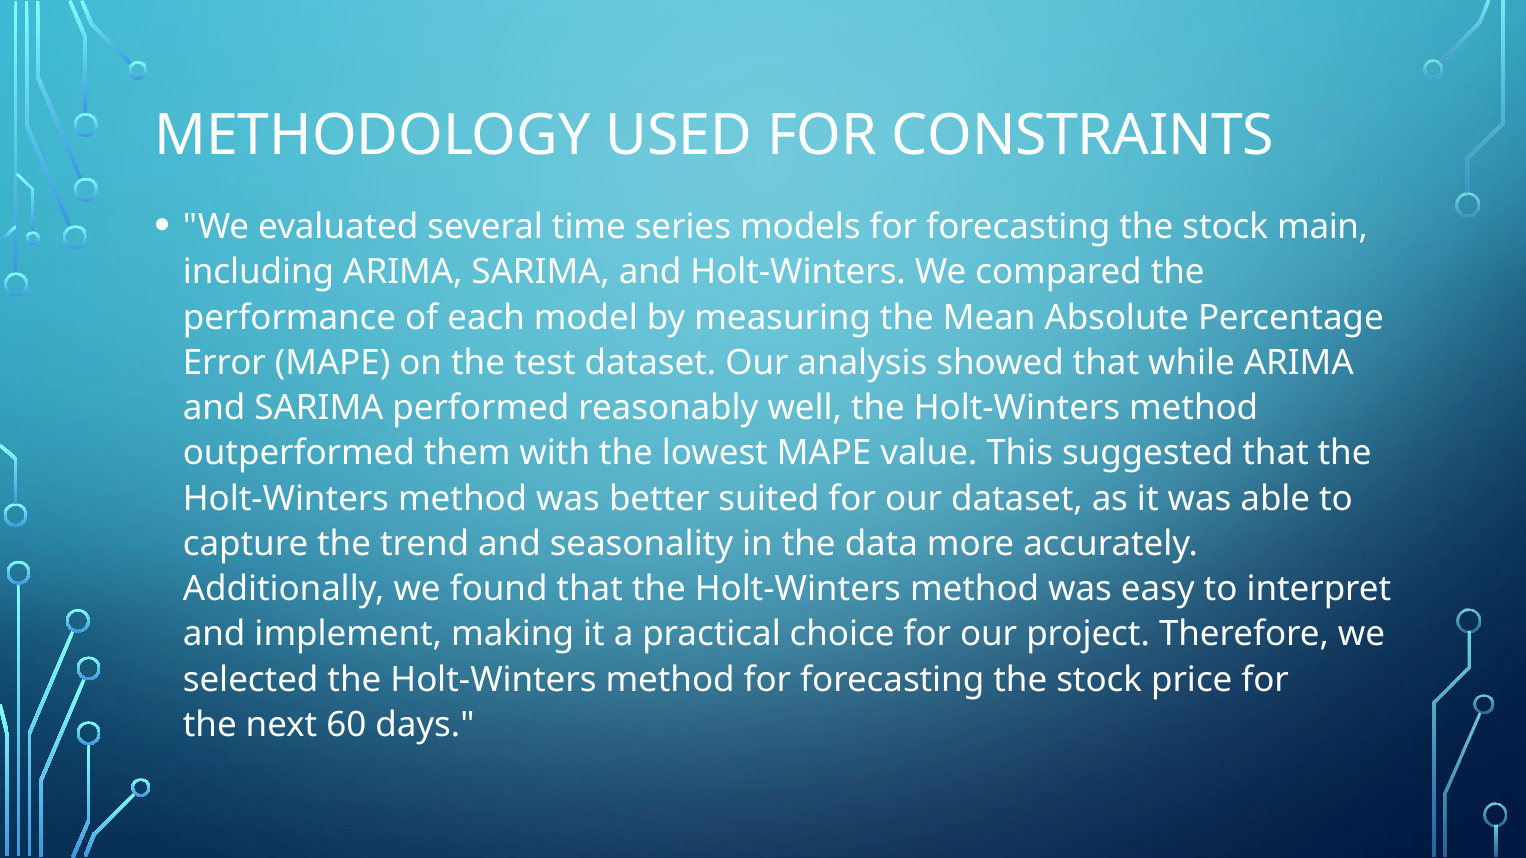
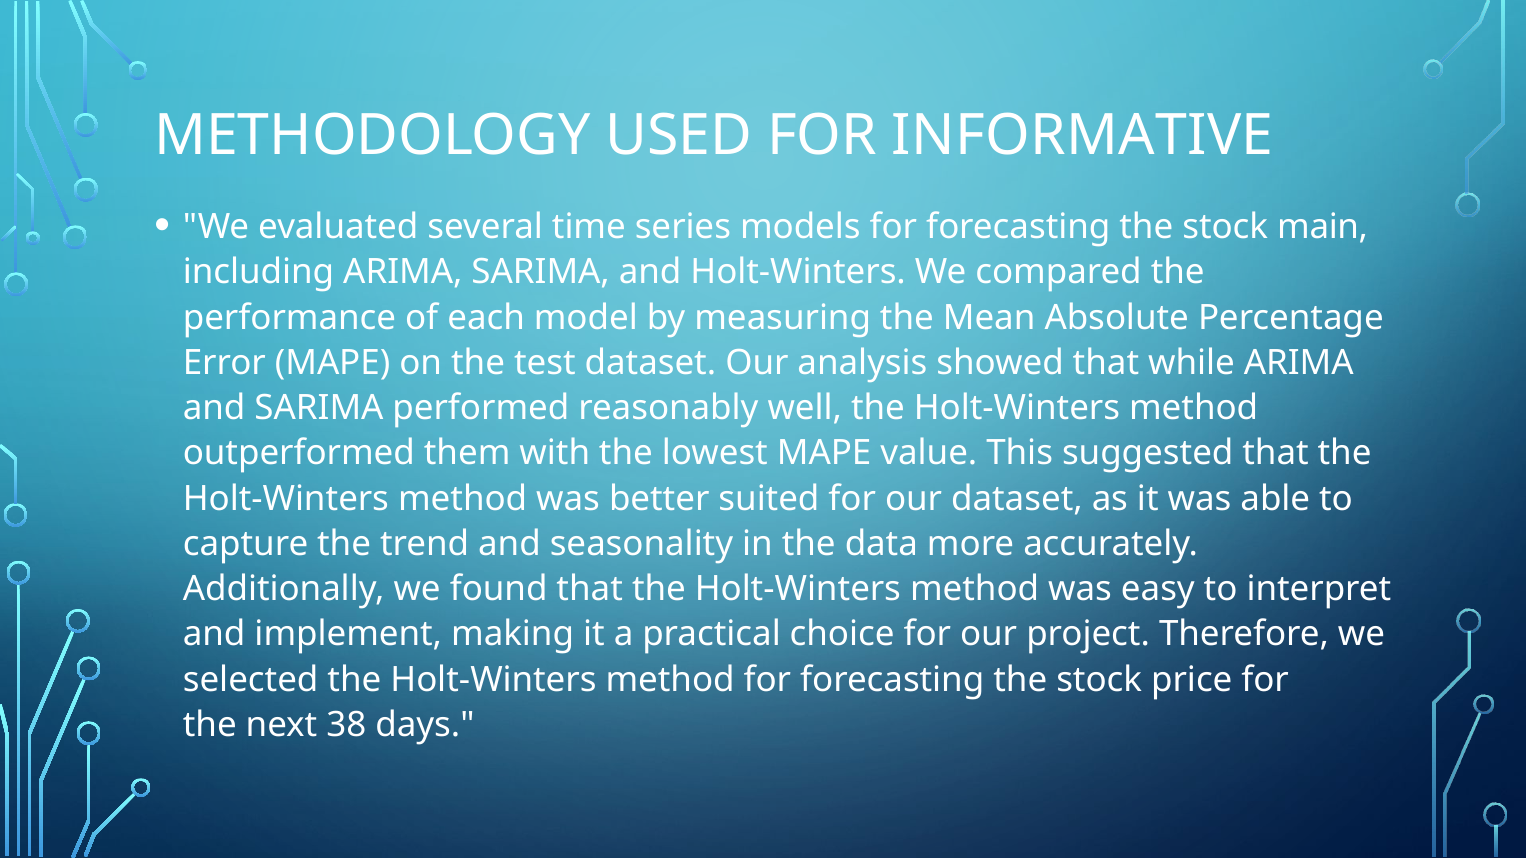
CONSTRAINTS: CONSTRAINTS -> INFORMATIVE
60: 60 -> 38
